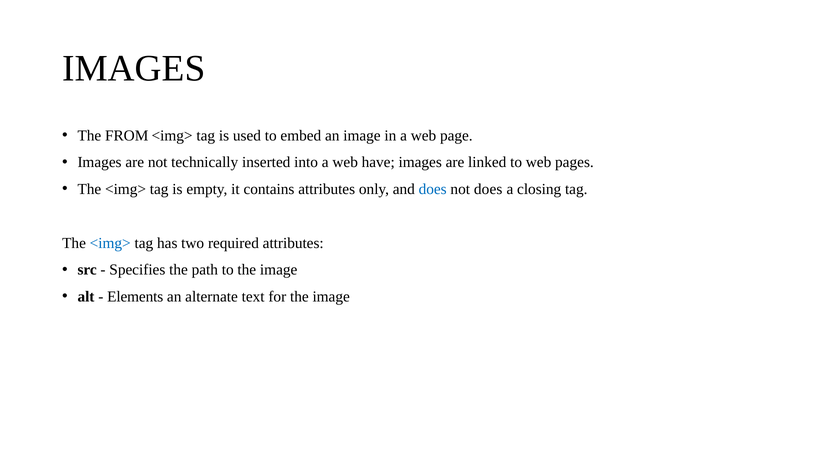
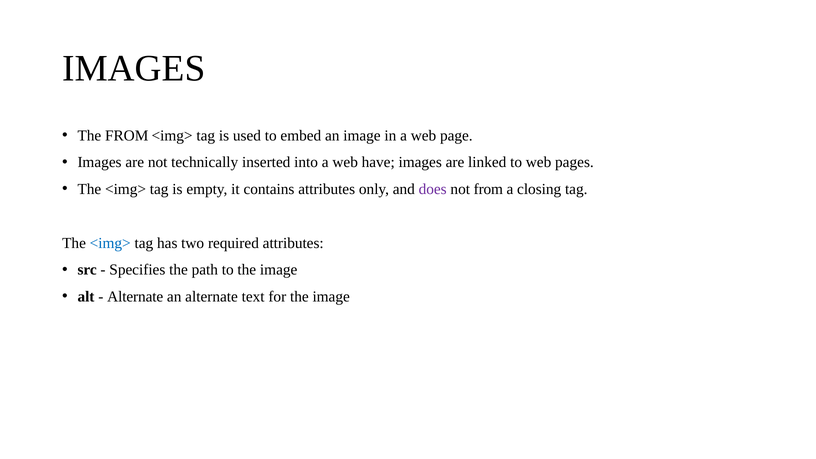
does at (433, 189) colour: blue -> purple
not does: does -> from
Elements at (135, 297): Elements -> Alternate
